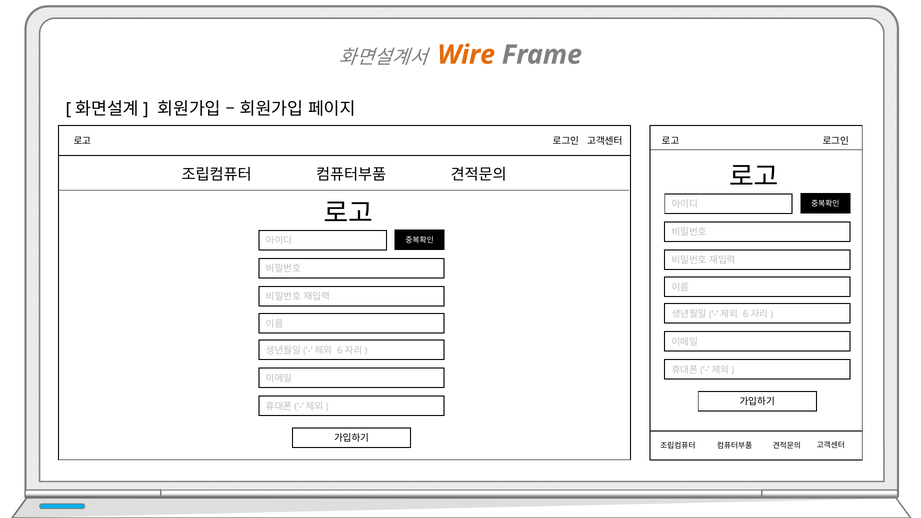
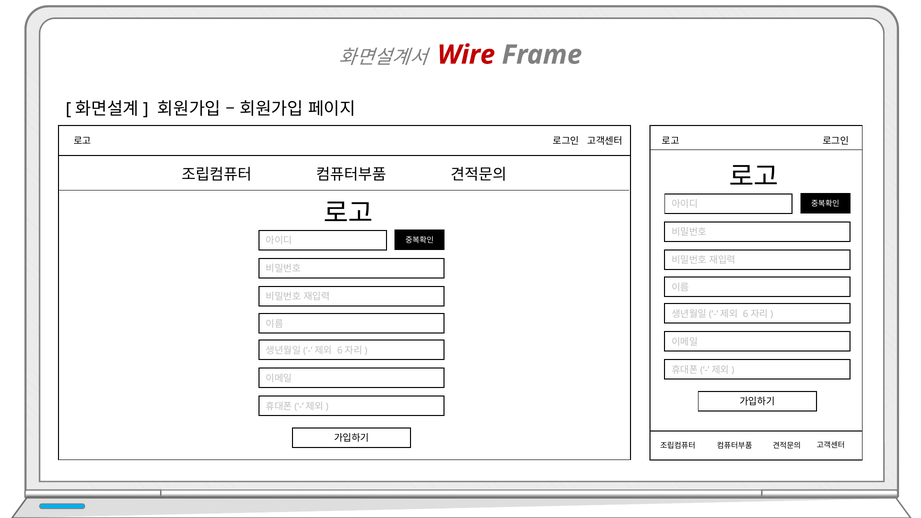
Wire colour: orange -> red
